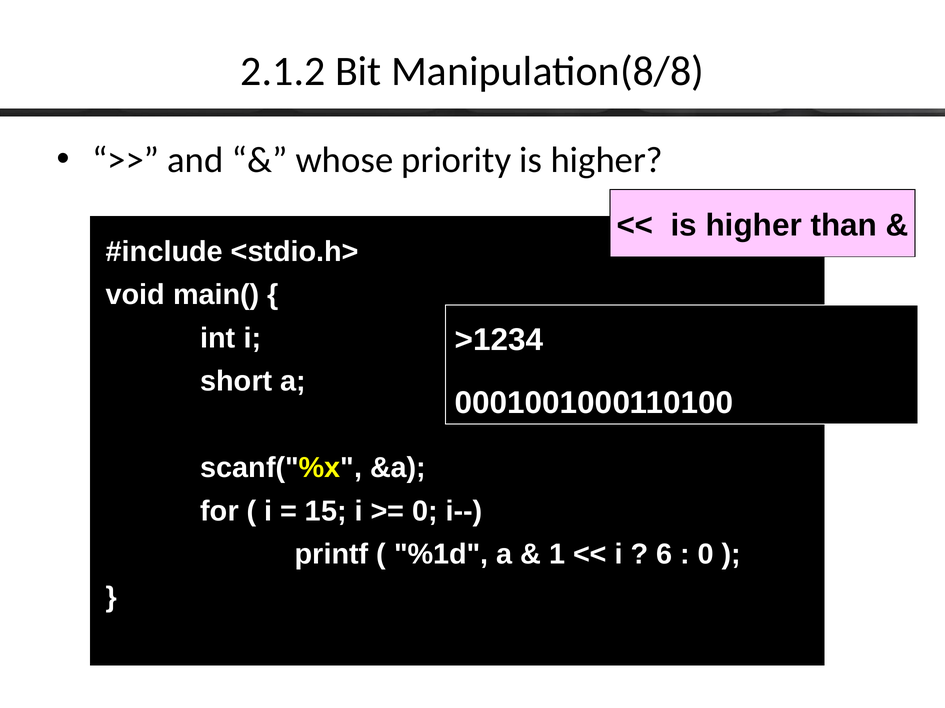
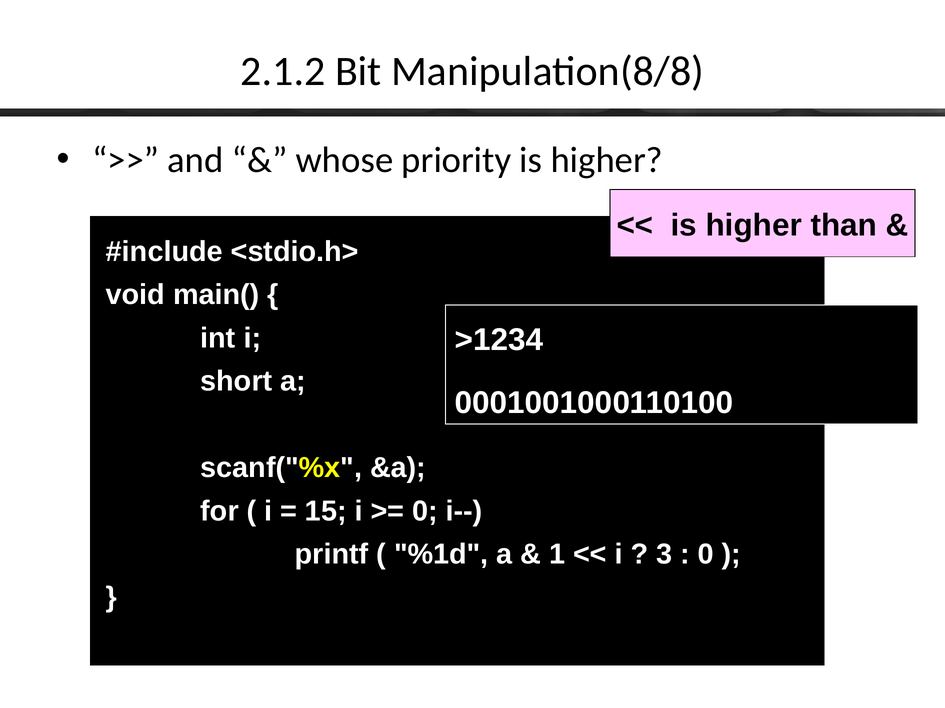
6: 6 -> 3
